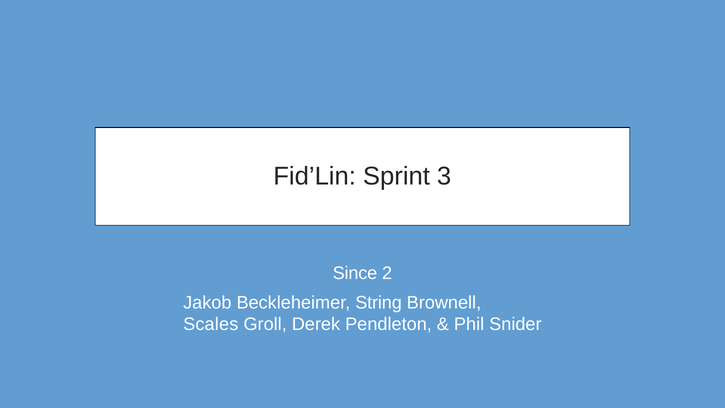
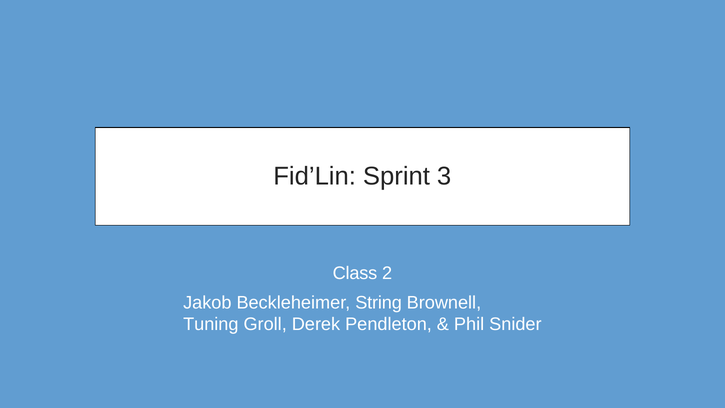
Since: Since -> Class
Scales: Scales -> Tuning
